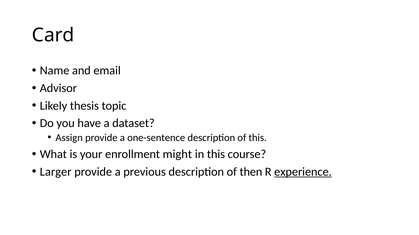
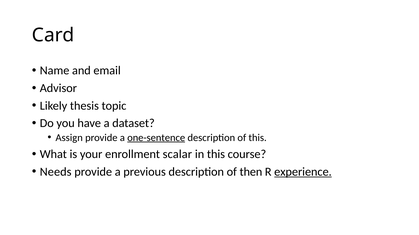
one-sentence underline: none -> present
might: might -> scalar
Larger: Larger -> Needs
